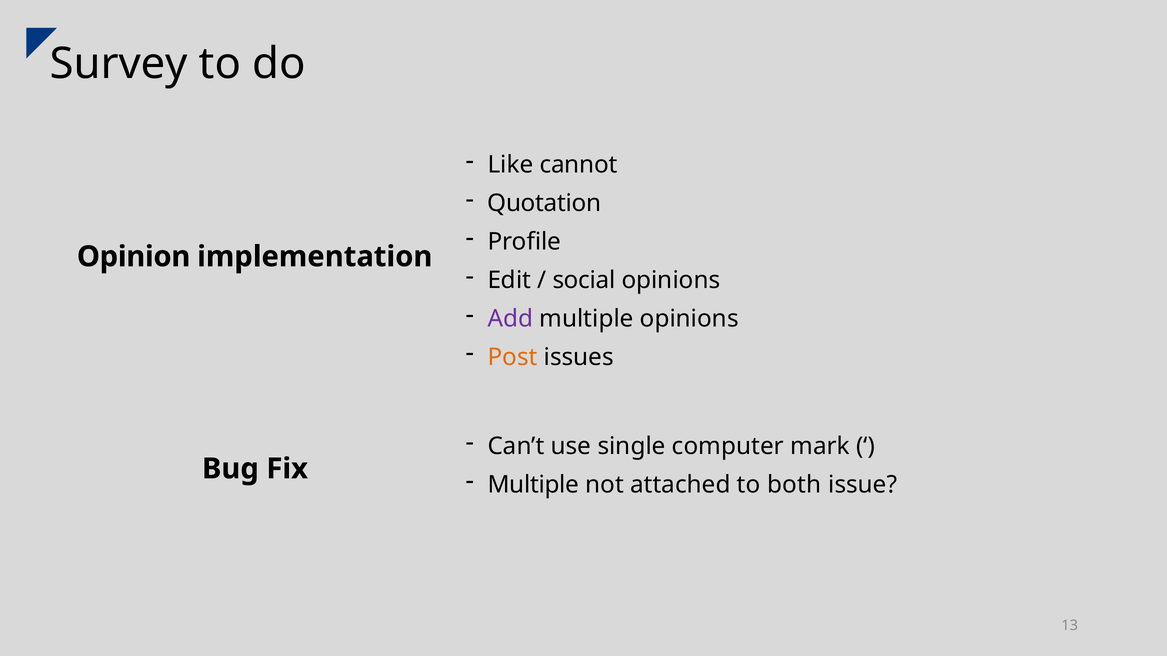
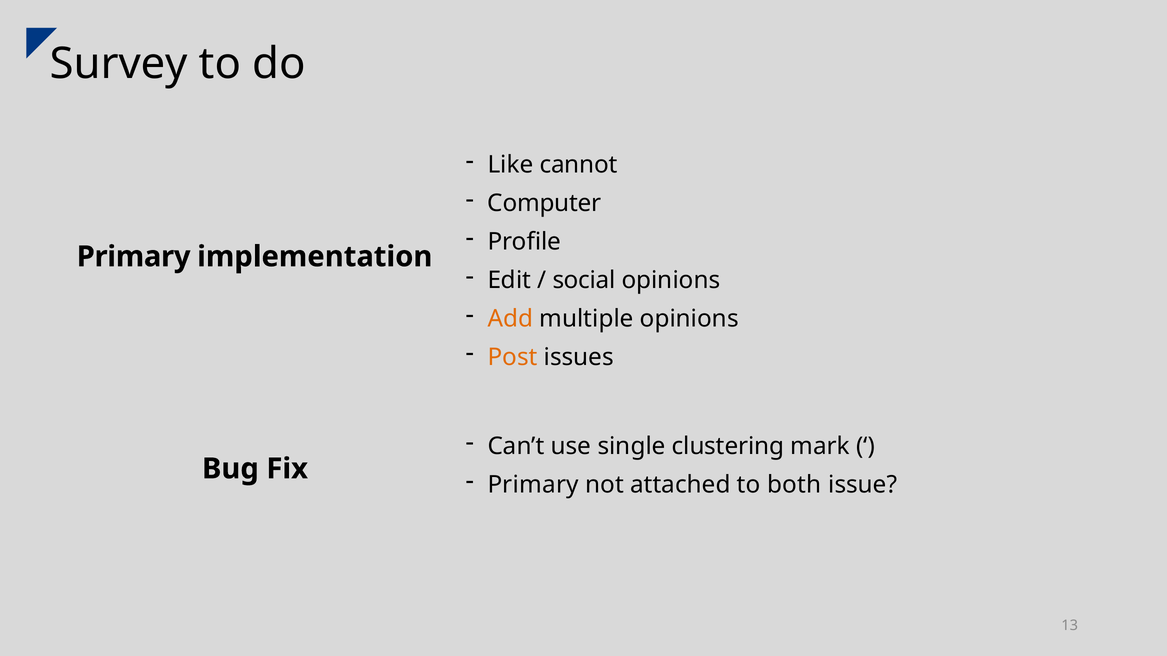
Quotation: Quotation -> Computer
Opinion at (134, 257): Opinion -> Primary
Add colour: purple -> orange
computer: computer -> clustering
Multiple at (533, 485): Multiple -> Primary
